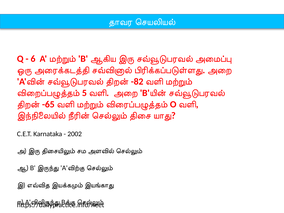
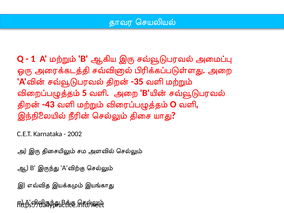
6: 6 -> 1
-82: -82 -> -35
-65: -65 -> -43
